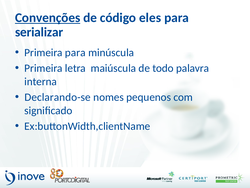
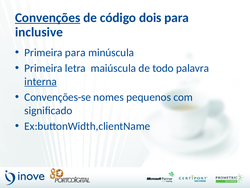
eles: eles -> dois
serializar: serializar -> inclusive
interna underline: none -> present
Declarando-se: Declarando-se -> Convenções-se
